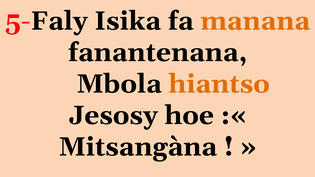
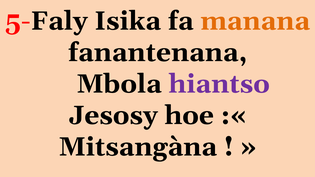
hiantso colour: orange -> purple
